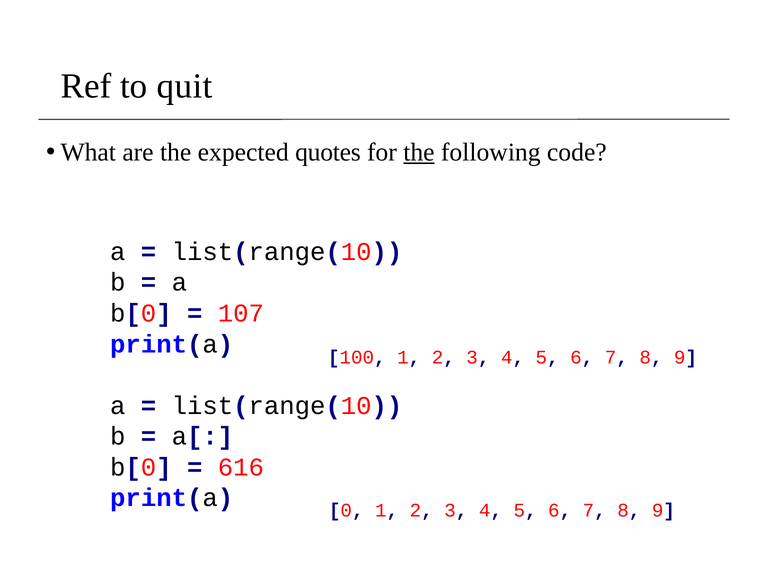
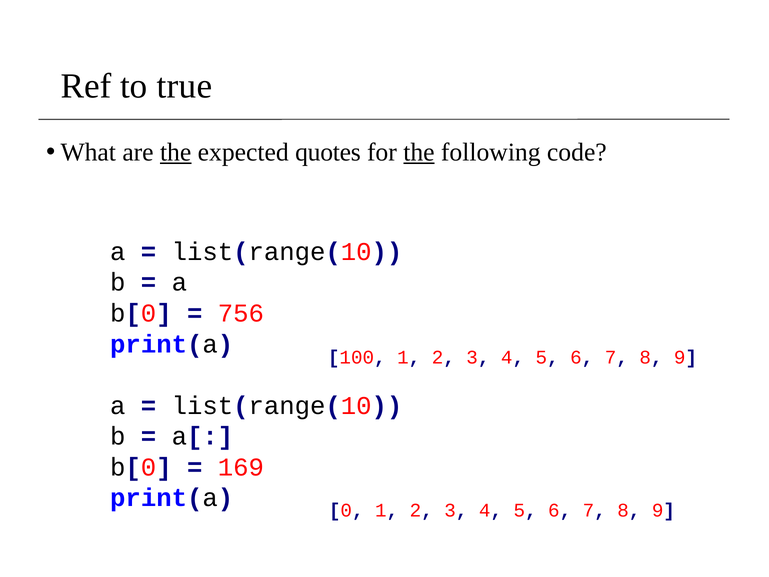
quit: quit -> true
the at (176, 152) underline: none -> present
107: 107 -> 756
616: 616 -> 169
